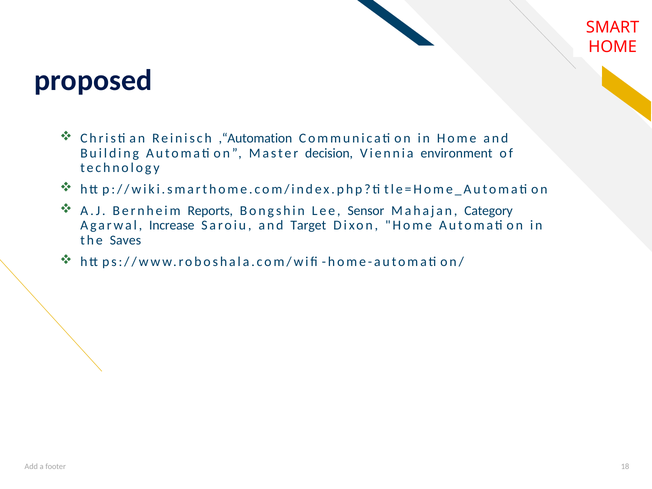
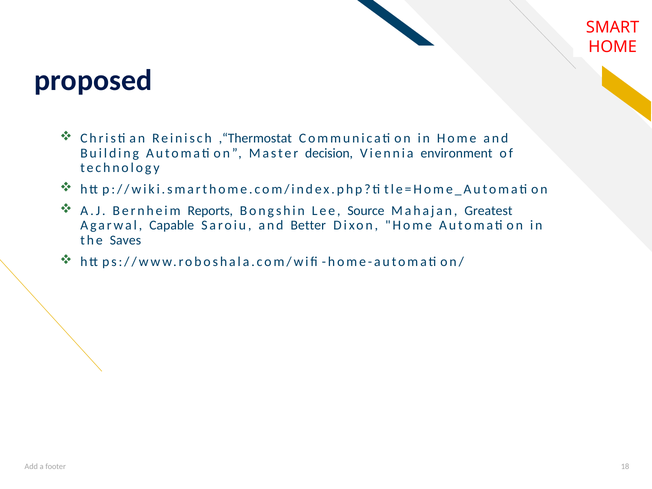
,“Automation: ,“Automation -> ,“Thermostat
Sensor: Sensor -> Source
Category: Category -> Greatest
Increase: Increase -> Capable
Target: Target -> Better
